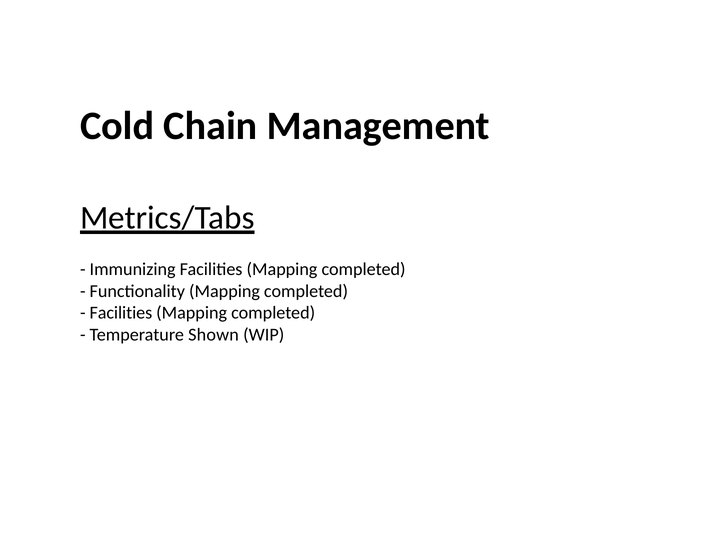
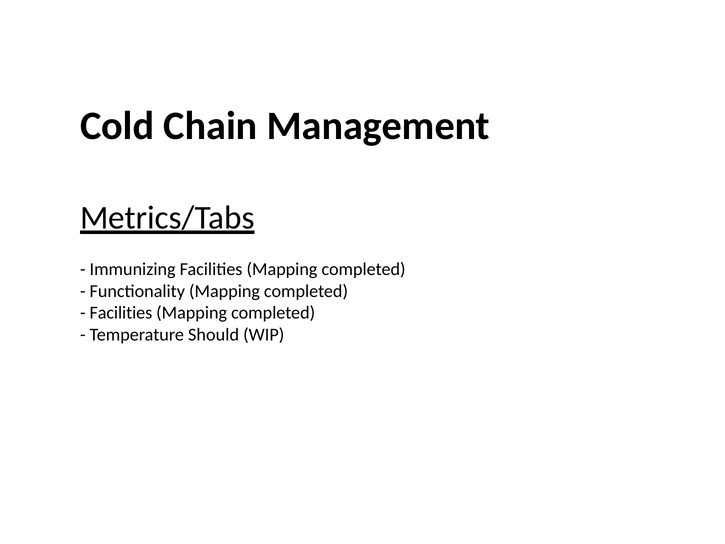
Shown: Shown -> Should
